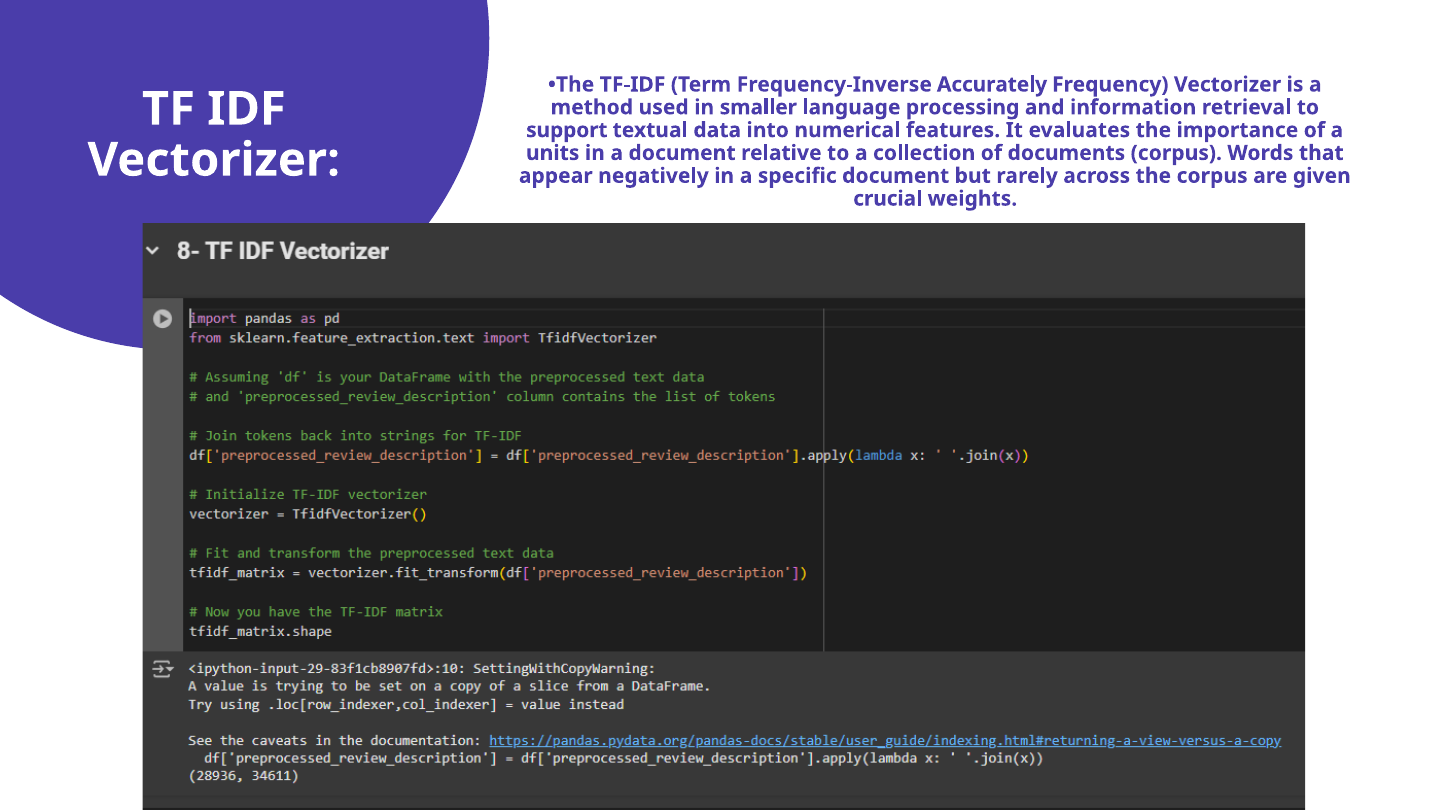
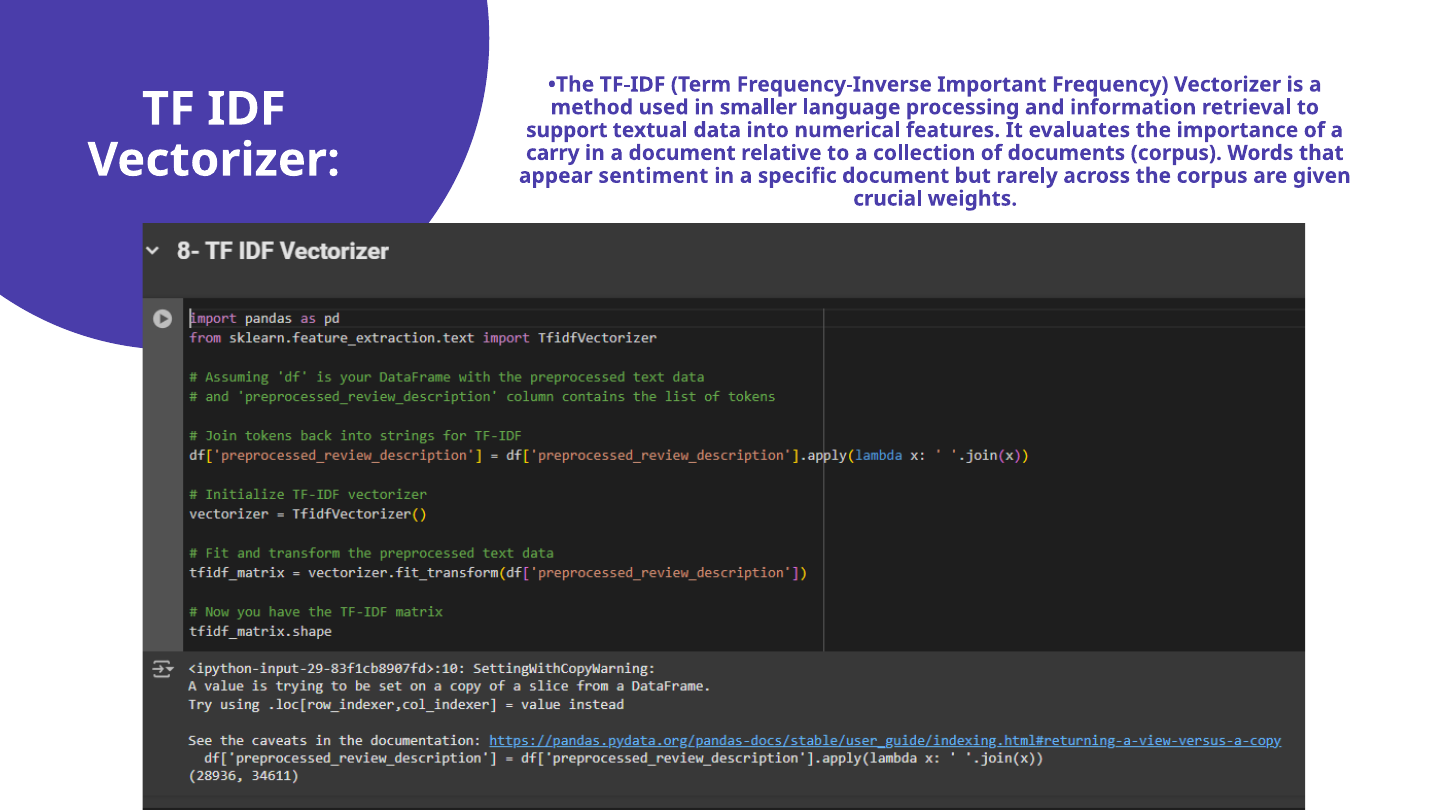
Accurately: Accurately -> Important
units: units -> carry
negatively: negatively -> sentiment
